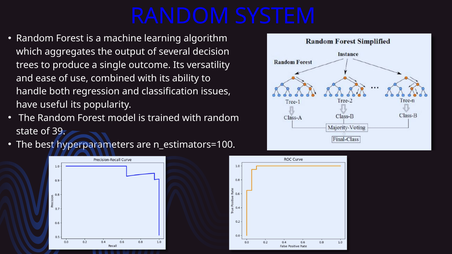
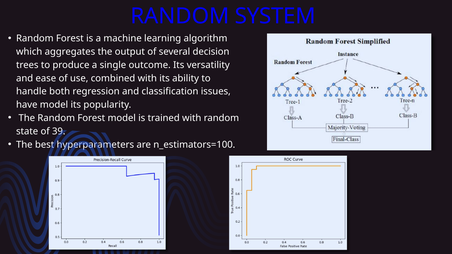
have useful: useful -> model
